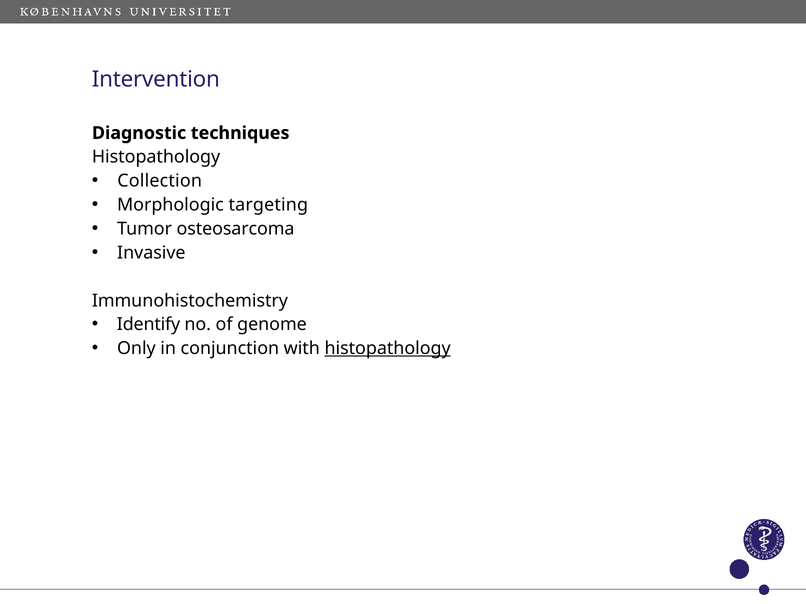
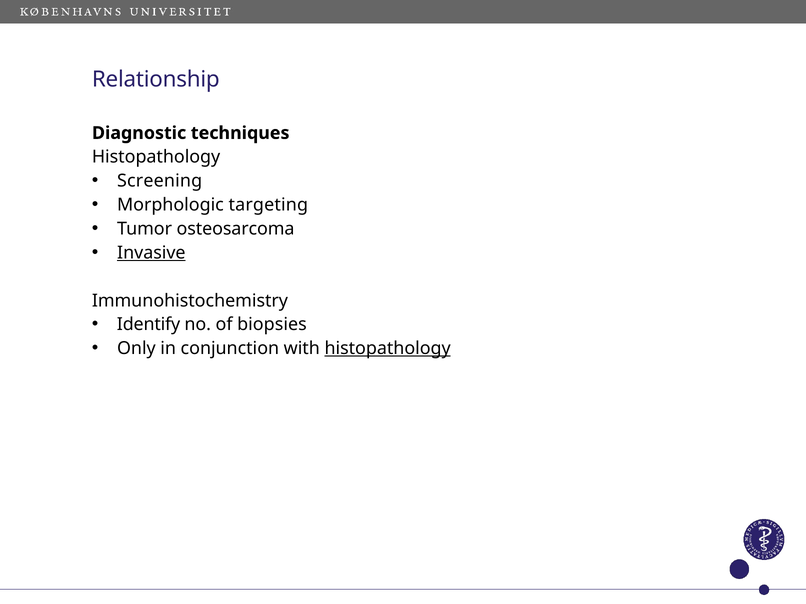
Intervention: Intervention -> Relationship
Collection: Collection -> Screening
Invasive underline: none -> present
genome: genome -> biopsies
